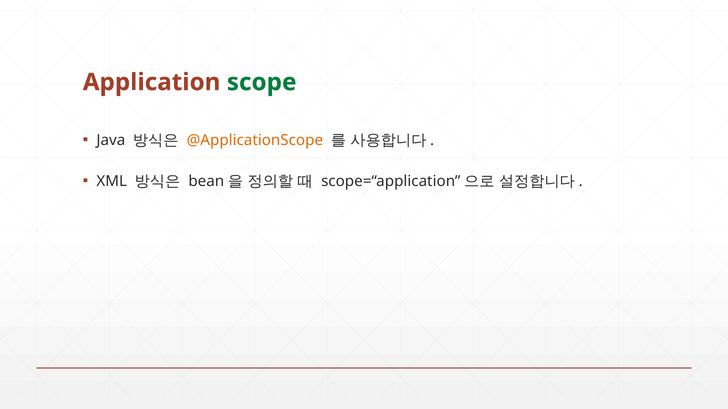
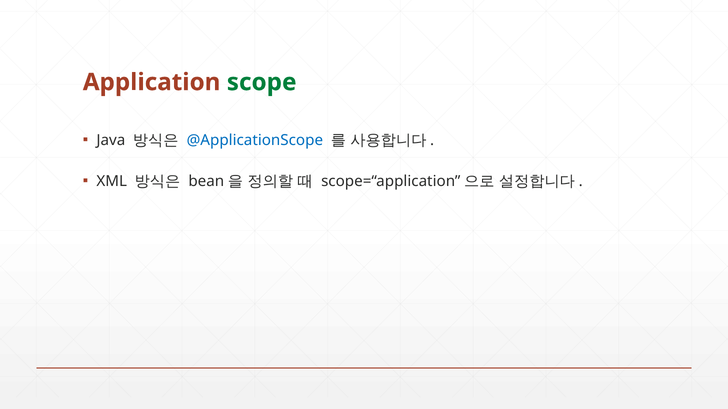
@ApplicationScope colour: orange -> blue
